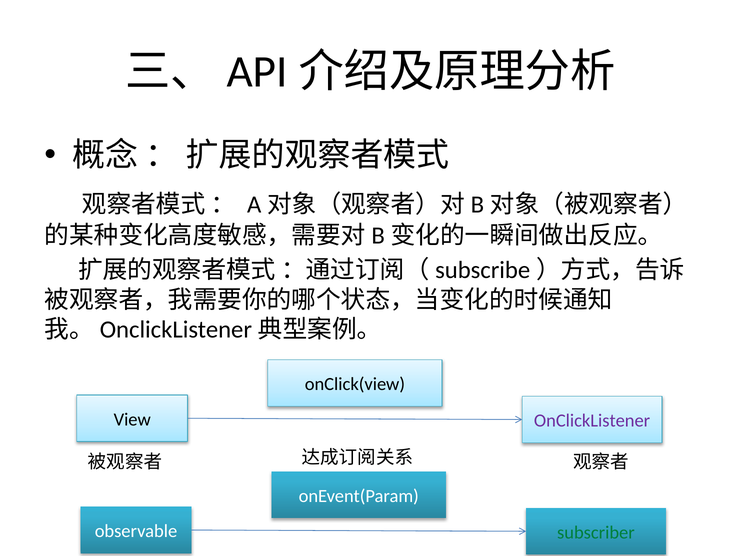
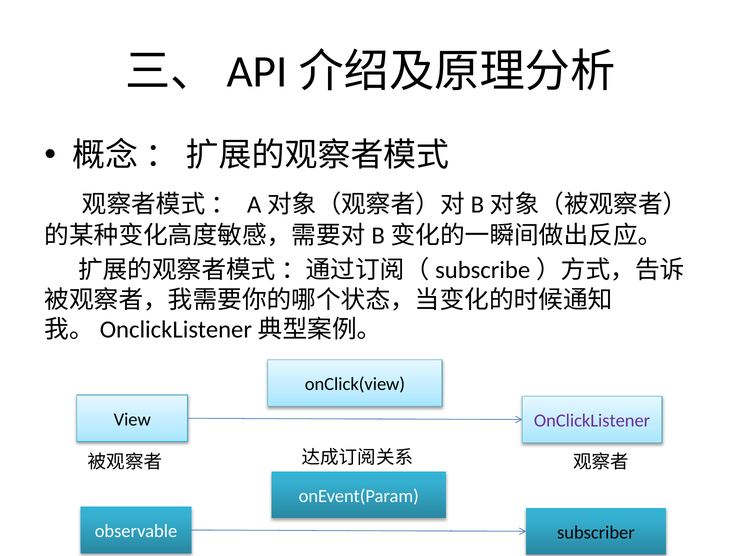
subscriber colour: green -> black
